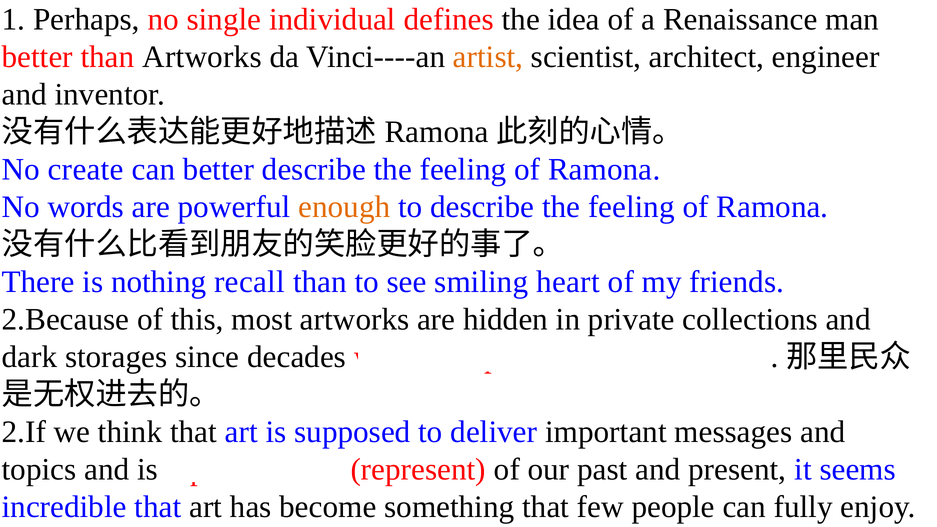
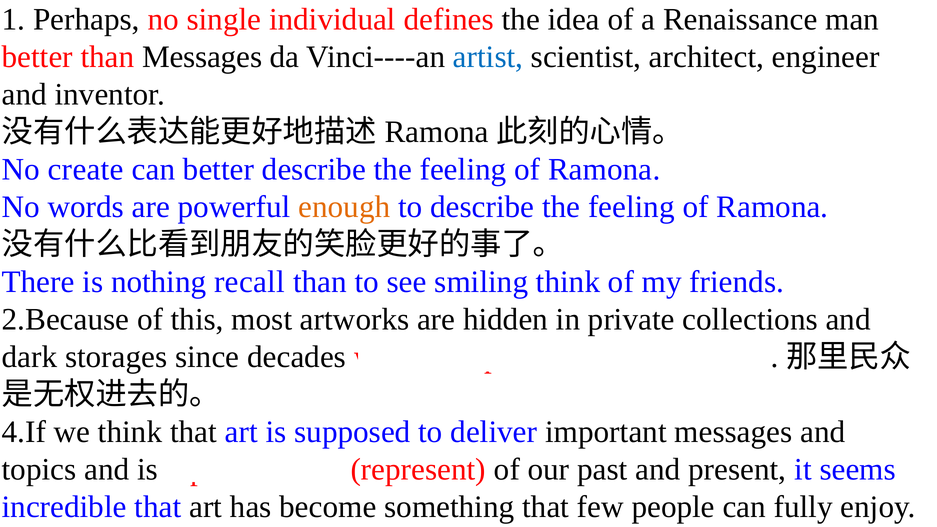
than Artworks: Artworks -> Messages
artist colour: orange -> blue
smiling heart: heart -> think
2.If: 2.If -> 4.If
